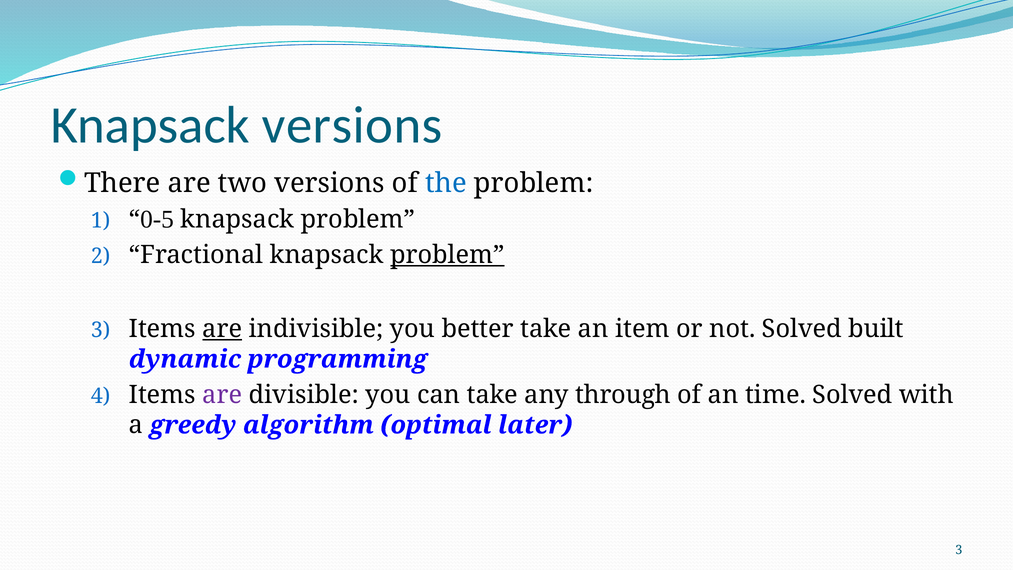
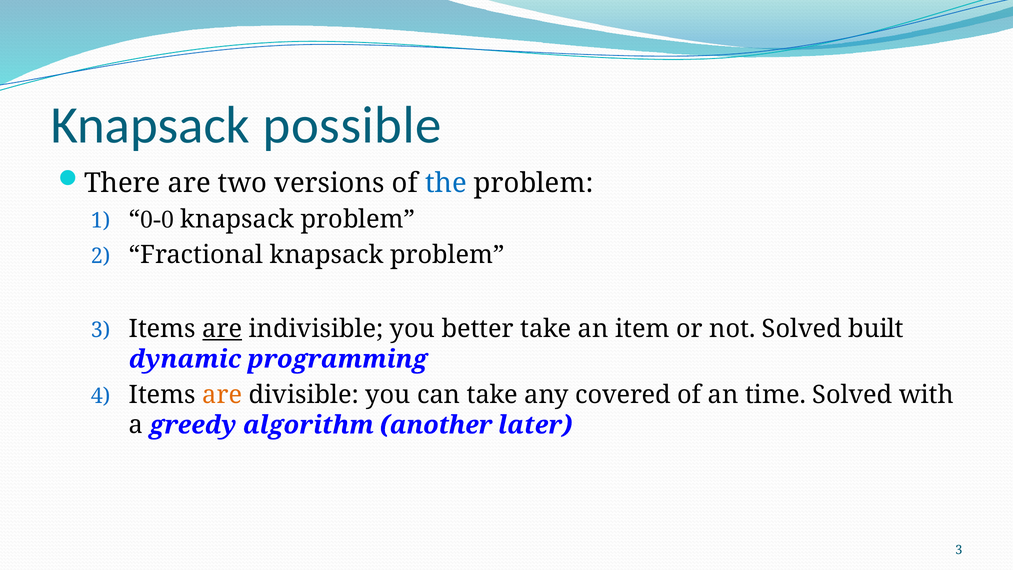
Knapsack versions: versions -> possible
0-5: 0-5 -> 0-0
problem at (448, 255) underline: present -> none
are at (222, 395) colour: purple -> orange
through: through -> covered
optimal: optimal -> another
